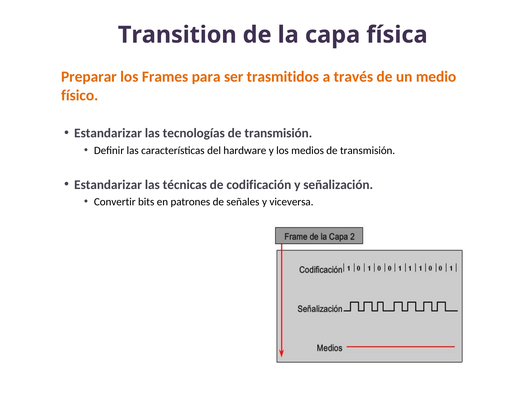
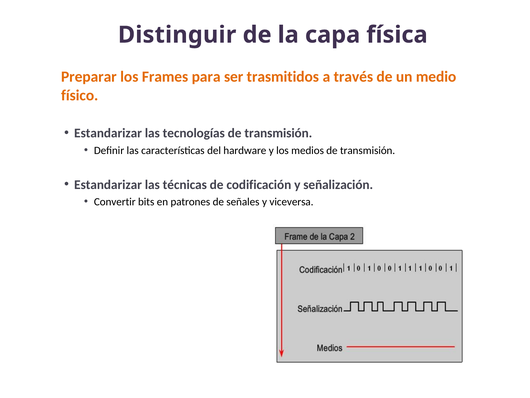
Transition: Transition -> Distinguir
